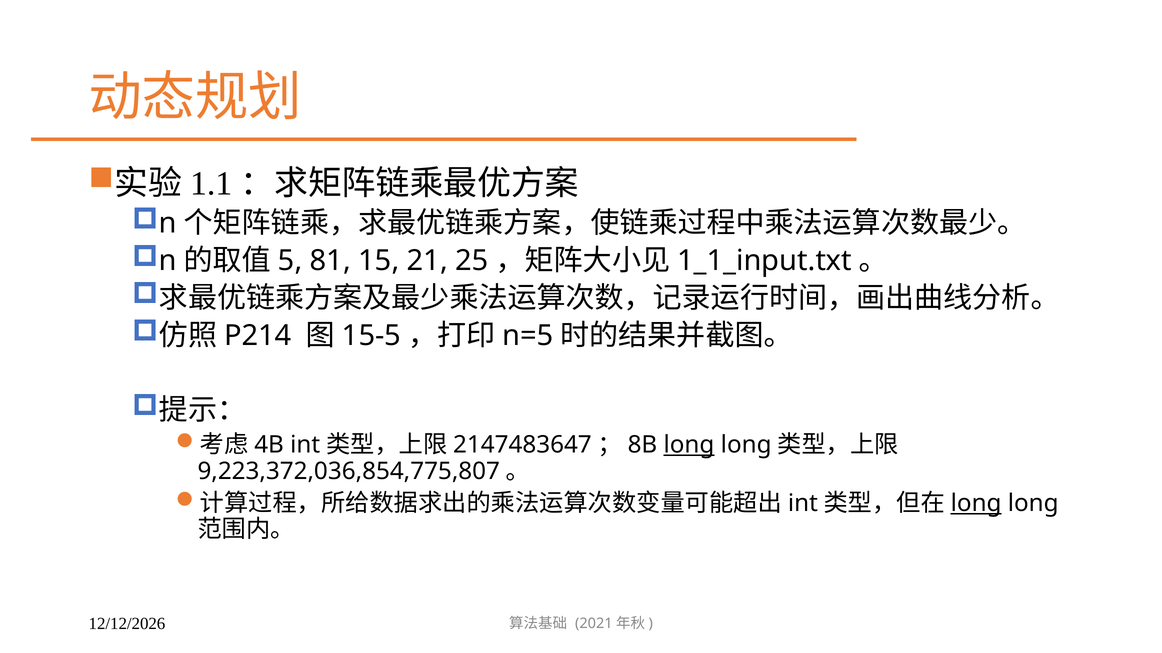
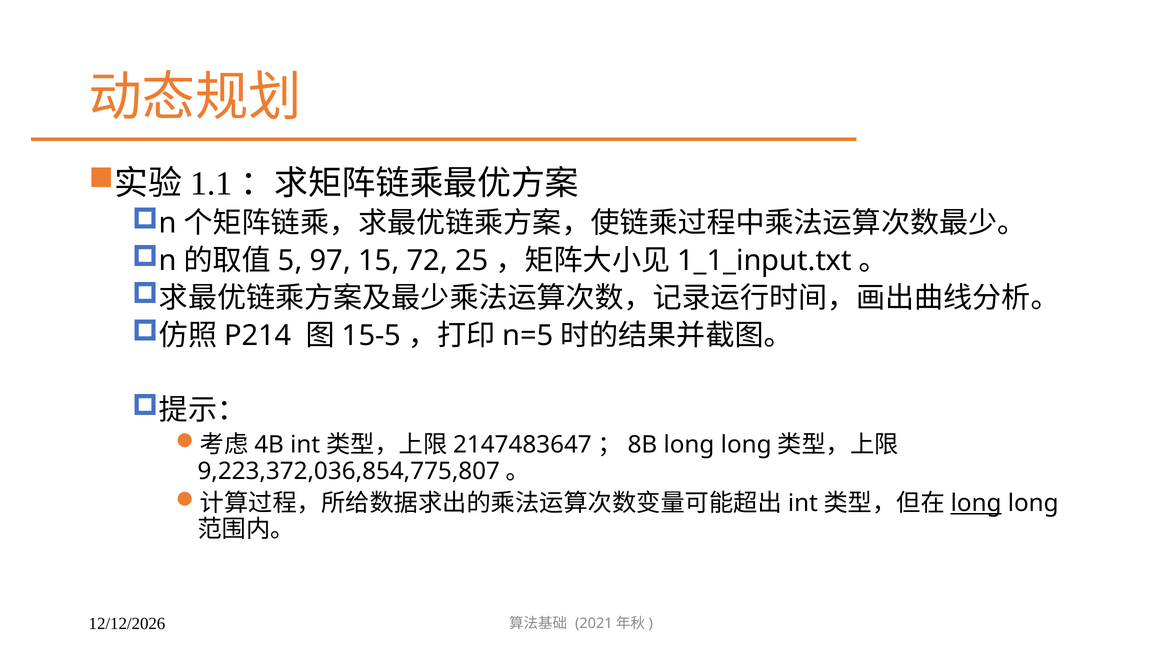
81: 81 -> 97
21: 21 -> 72
long at (689, 445) underline: present -> none
